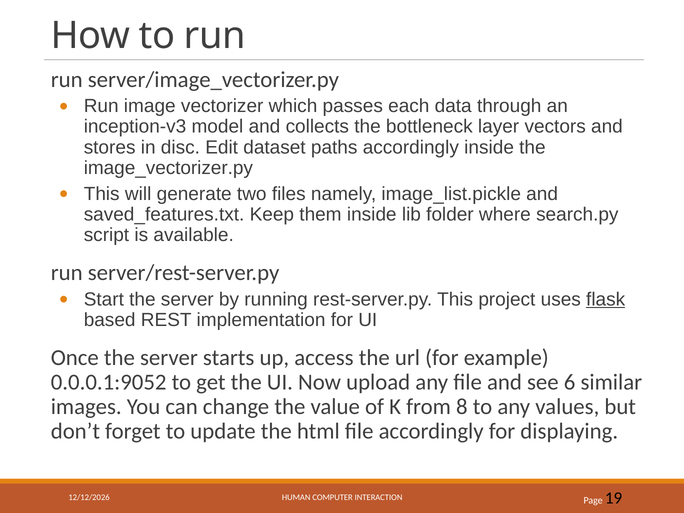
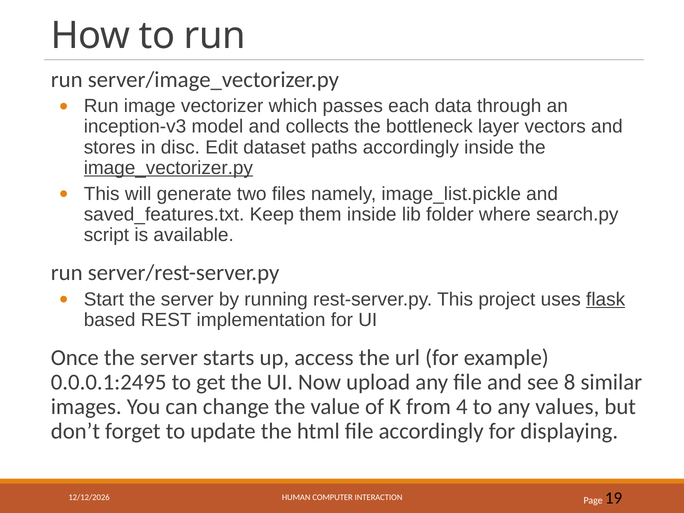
image_vectorizer.py underline: none -> present
0.0.0.1:9052: 0.0.0.1:9052 -> 0.0.0.1:2495
6: 6 -> 8
8: 8 -> 4
